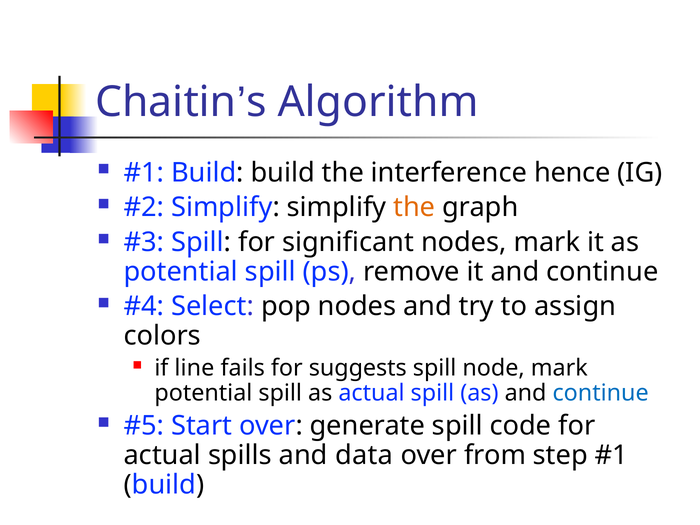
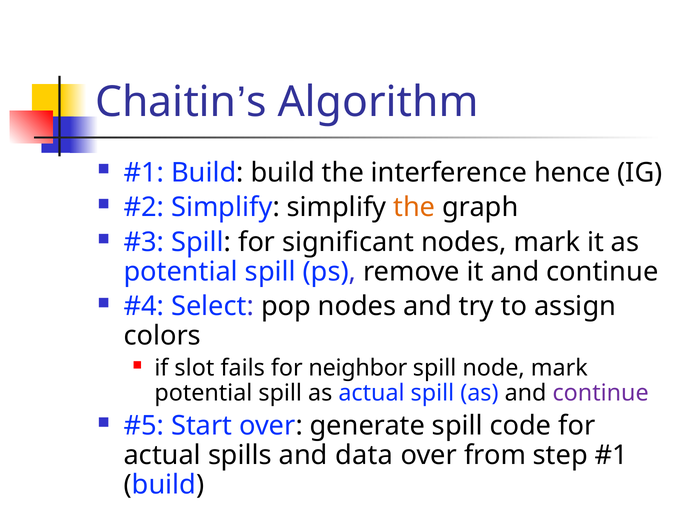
line: line -> slot
suggests: suggests -> neighbor
continue at (601, 393) colour: blue -> purple
